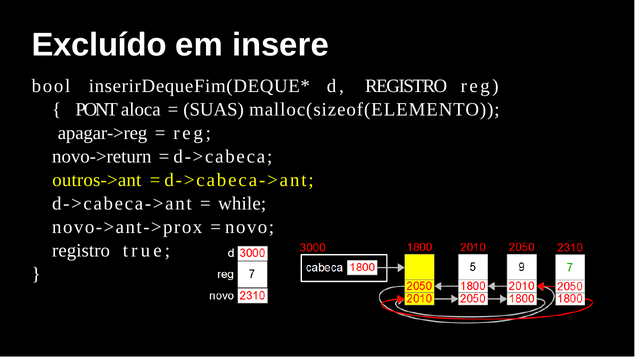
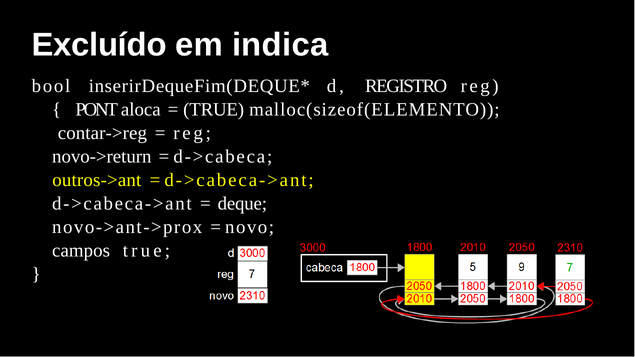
insere: insere -> indica
SUAS at (214, 110): SUAS -> TRUE
apagar->reg: apagar->reg -> contar->reg
while: while -> deque
registro at (81, 251): registro -> campos
